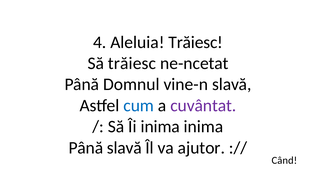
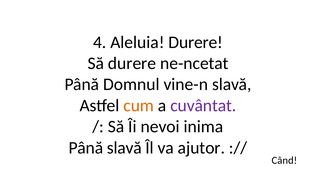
Aleluia Trăiesc: Trăiesc -> Durere
Să trăiesc: trăiesc -> durere
cum colour: blue -> orange
Îi inima: inima -> nevoi
